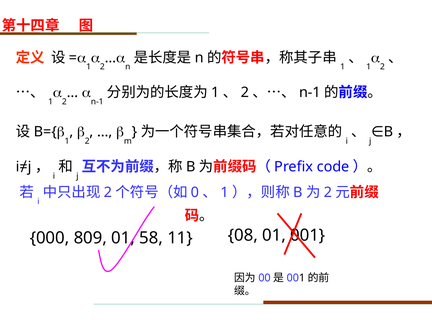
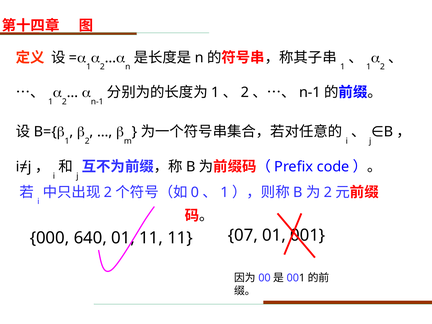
809: 809 -> 640
01 58: 58 -> 11
08: 08 -> 07
